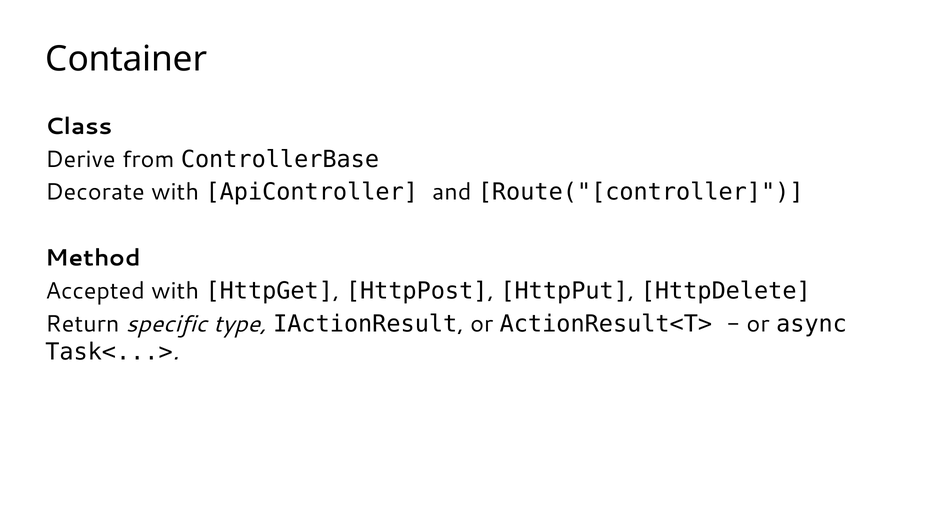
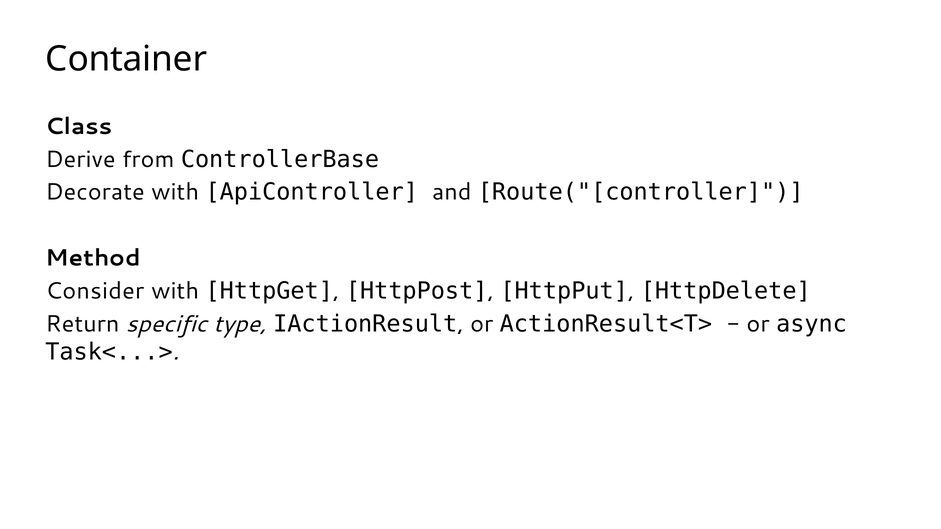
Accepted: Accepted -> Consider
